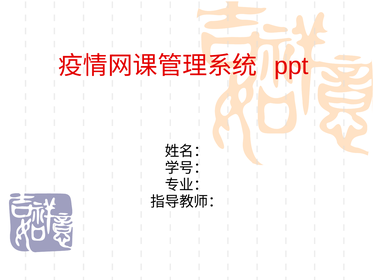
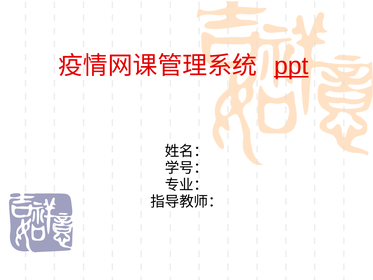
ppt underline: none -> present
